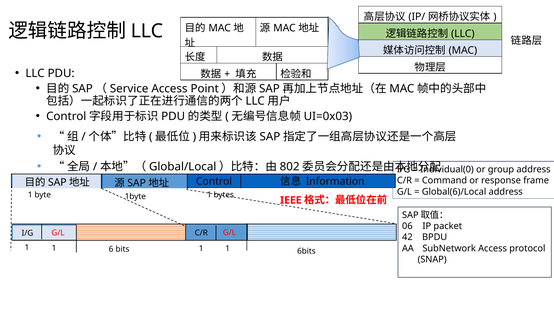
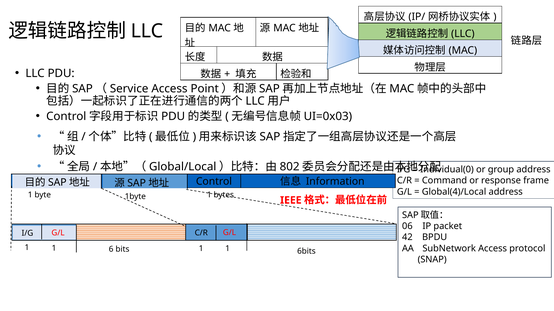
Global(6)/Local: Global(6)/Local -> Global(4)/Local
